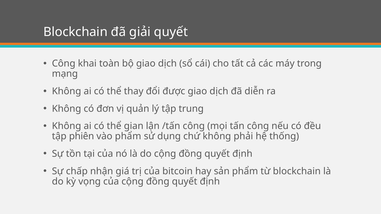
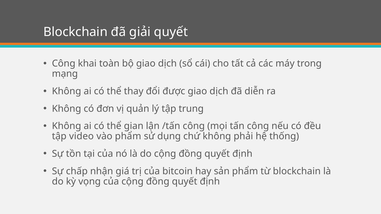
phiên: phiên -> video
